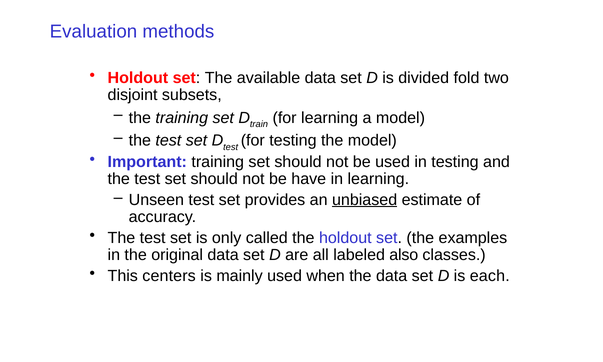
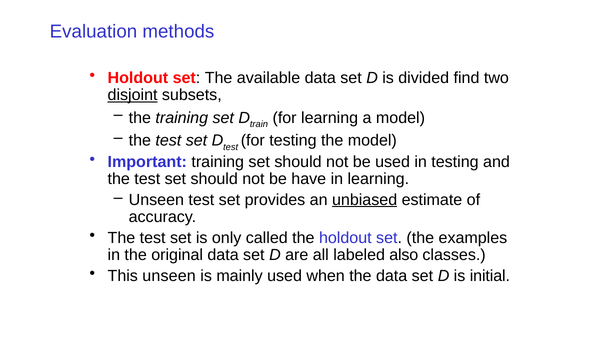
fold: fold -> find
disjoint underline: none -> present
This centers: centers -> unseen
each: each -> initial
